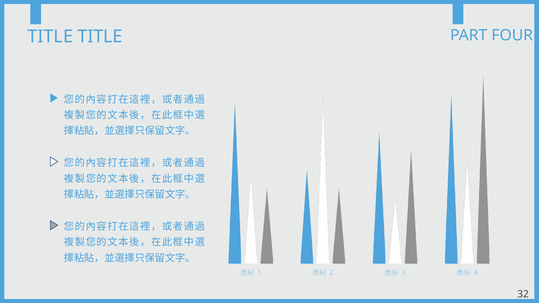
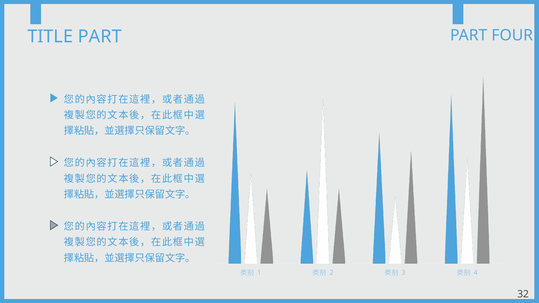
TITLE TITLE: TITLE -> PART
